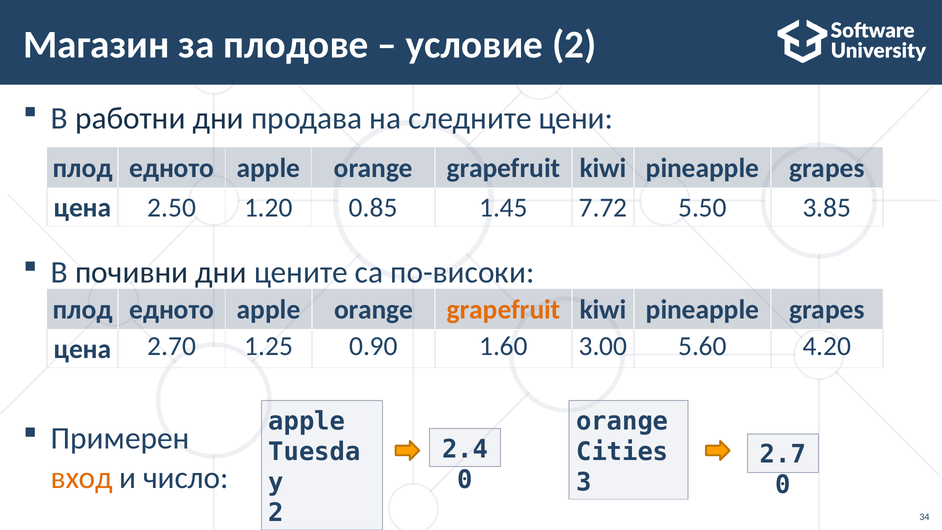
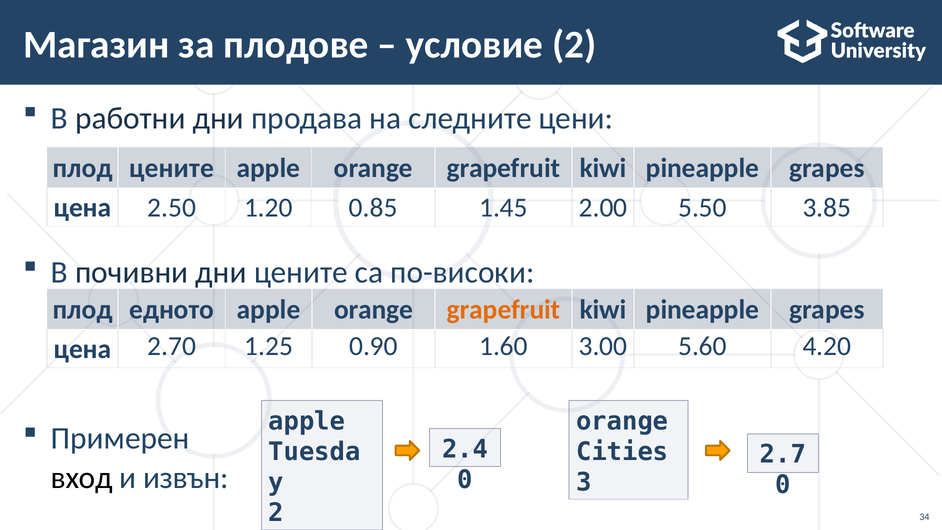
едното at (172, 168): едното -> цените
7.72: 7.72 -> 2.00
вход colour: orange -> black
число: число -> извън
